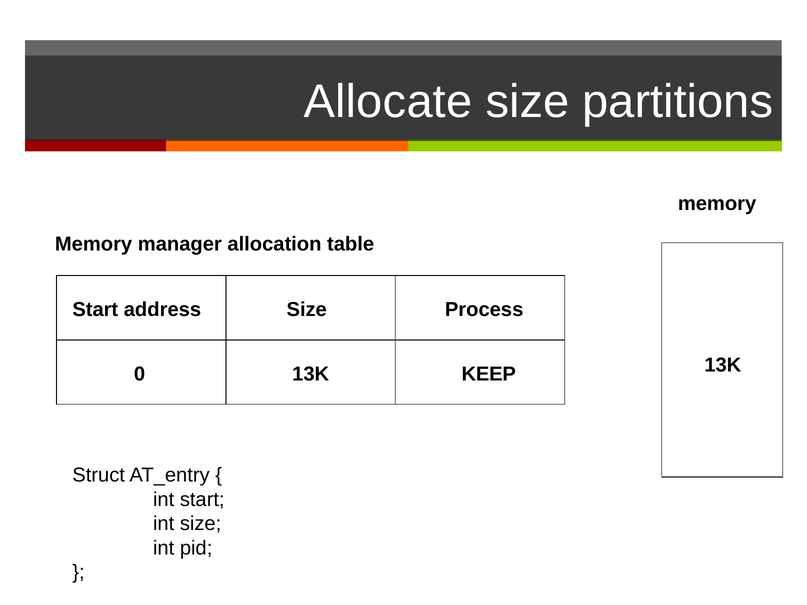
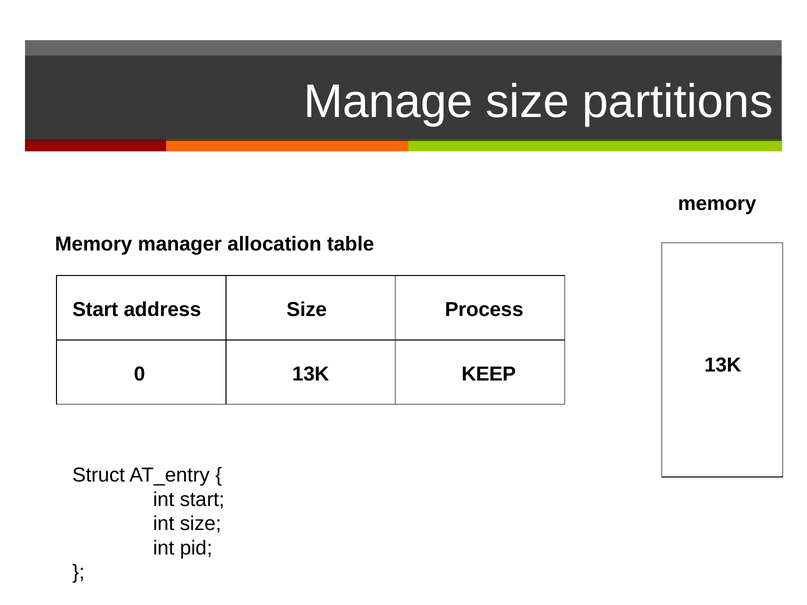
Allocate: Allocate -> Manage
